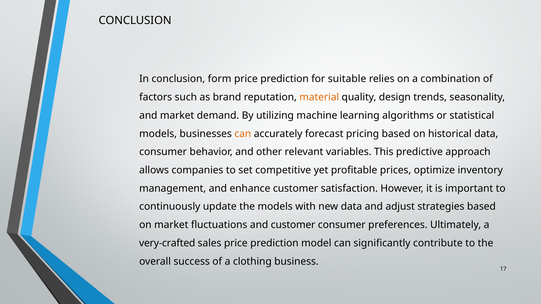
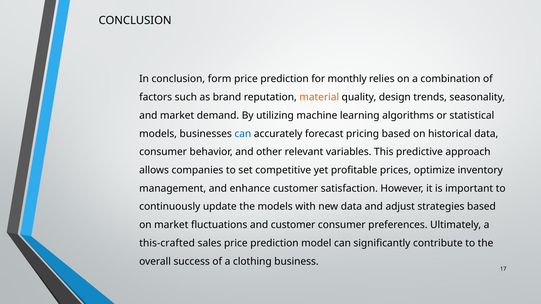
suitable: suitable -> monthly
can at (243, 134) colour: orange -> blue
very-crafted: very-crafted -> this-crafted
